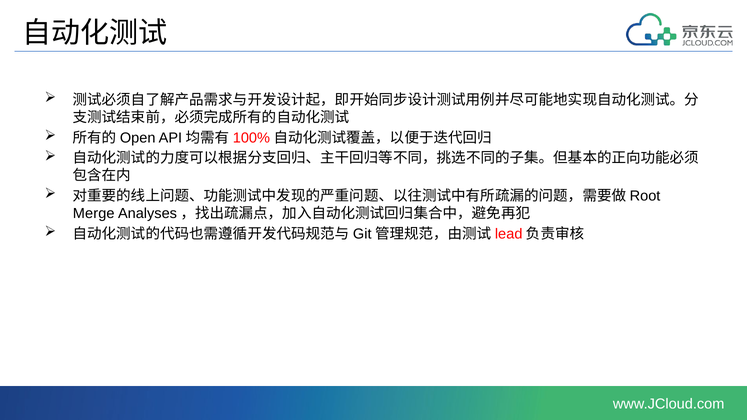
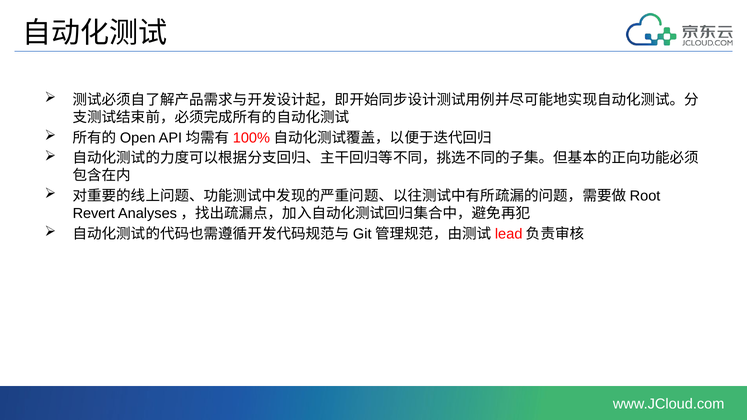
Merge: Merge -> Revert
